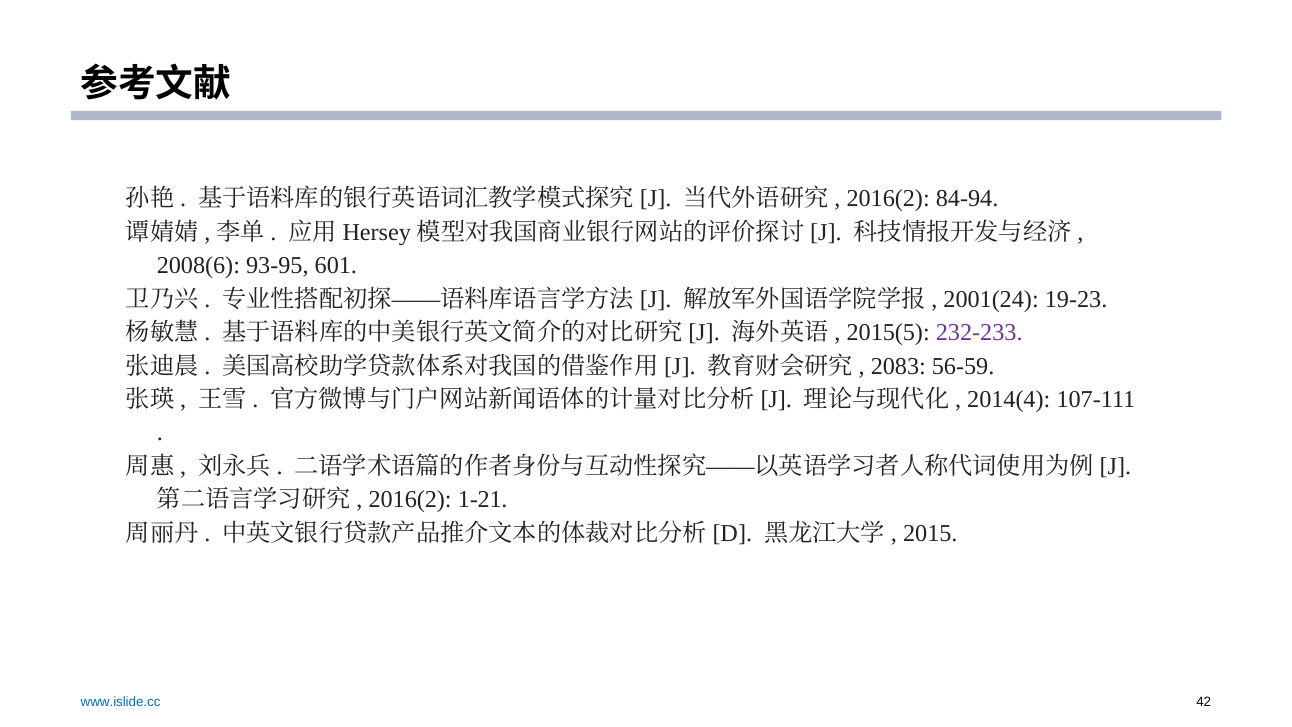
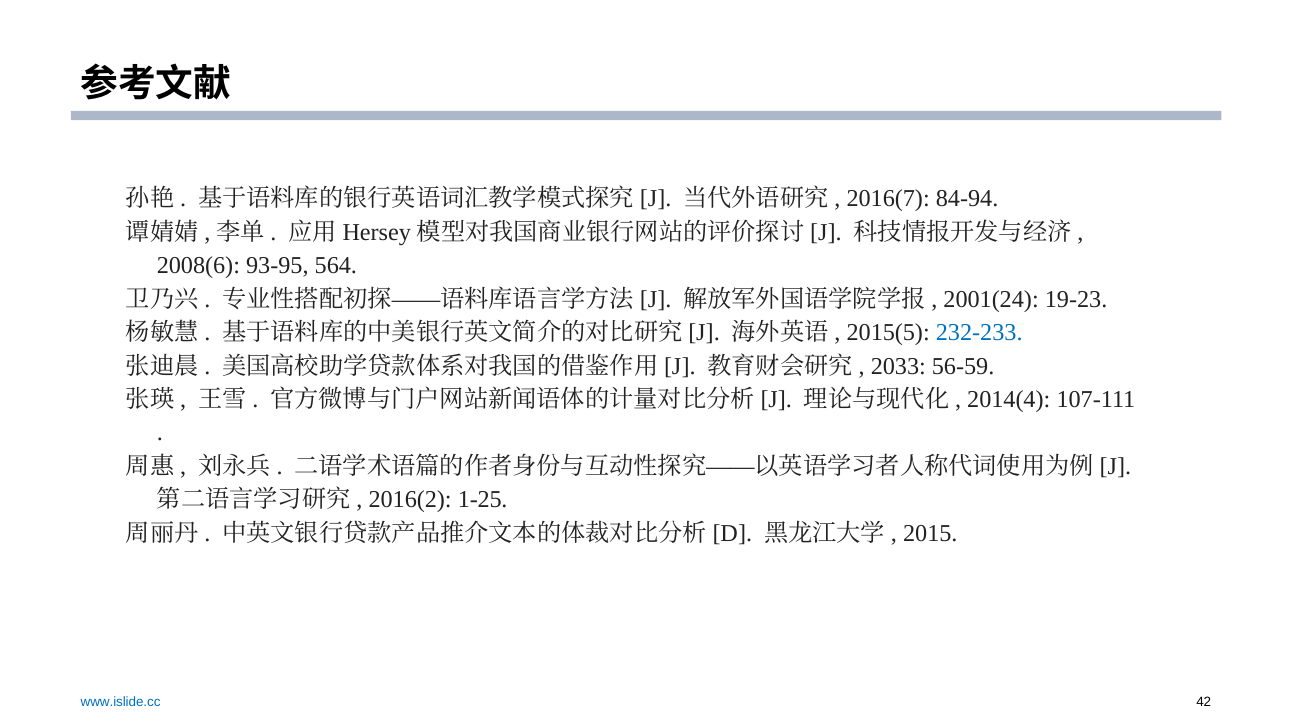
2016(2 at (888, 199): 2016(2 -> 2016(7
601: 601 -> 564
232-233 colour: purple -> blue
2083: 2083 -> 2033
1-21: 1-21 -> 1-25
